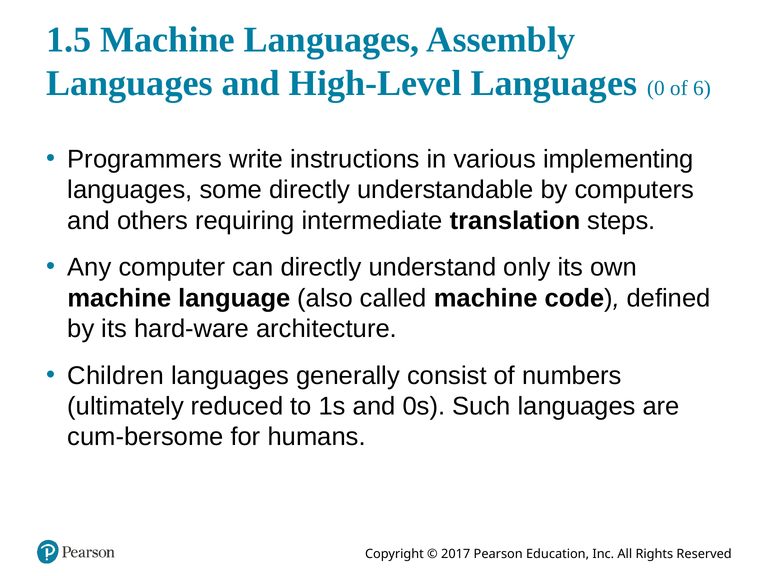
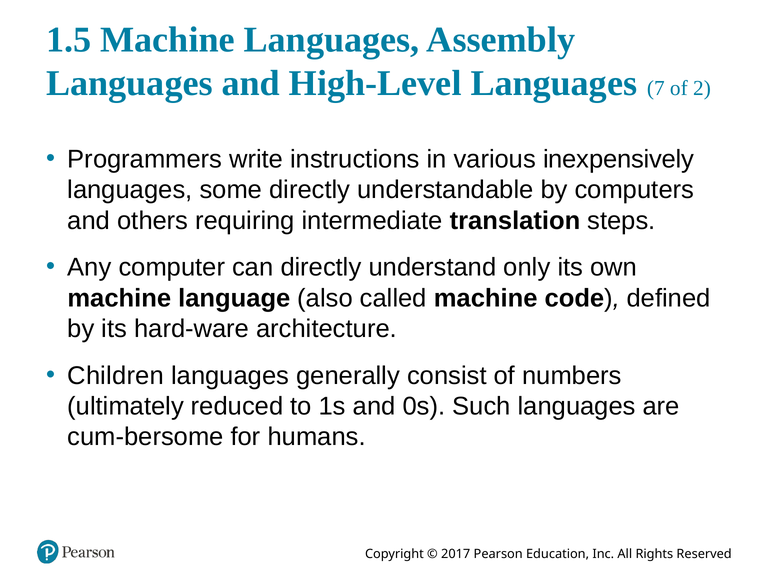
0: 0 -> 7
6: 6 -> 2
implementing: implementing -> inexpensively
